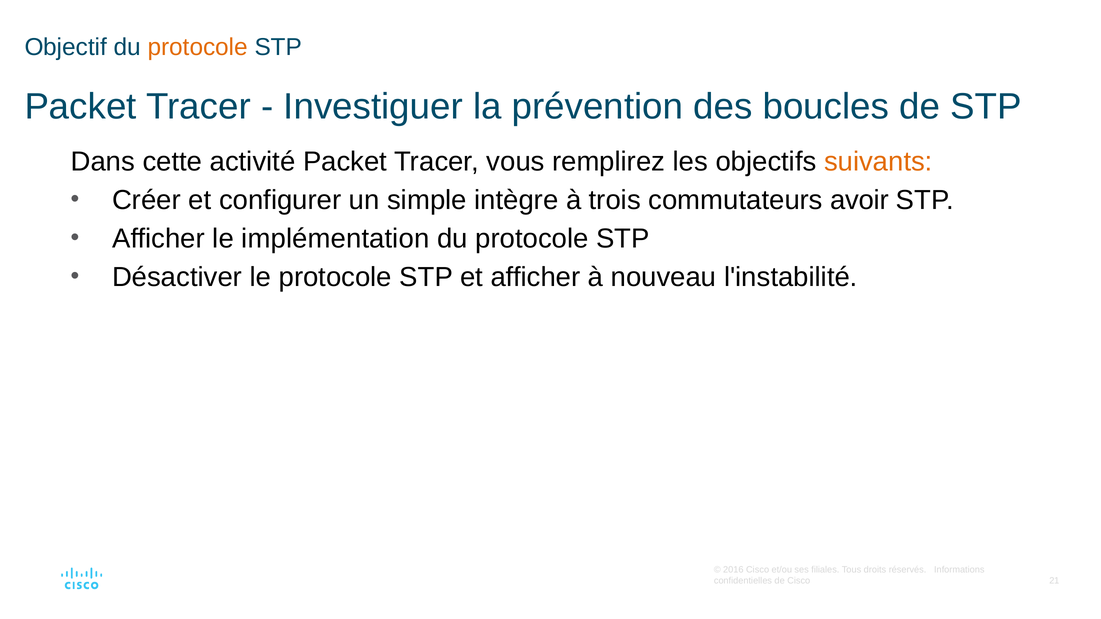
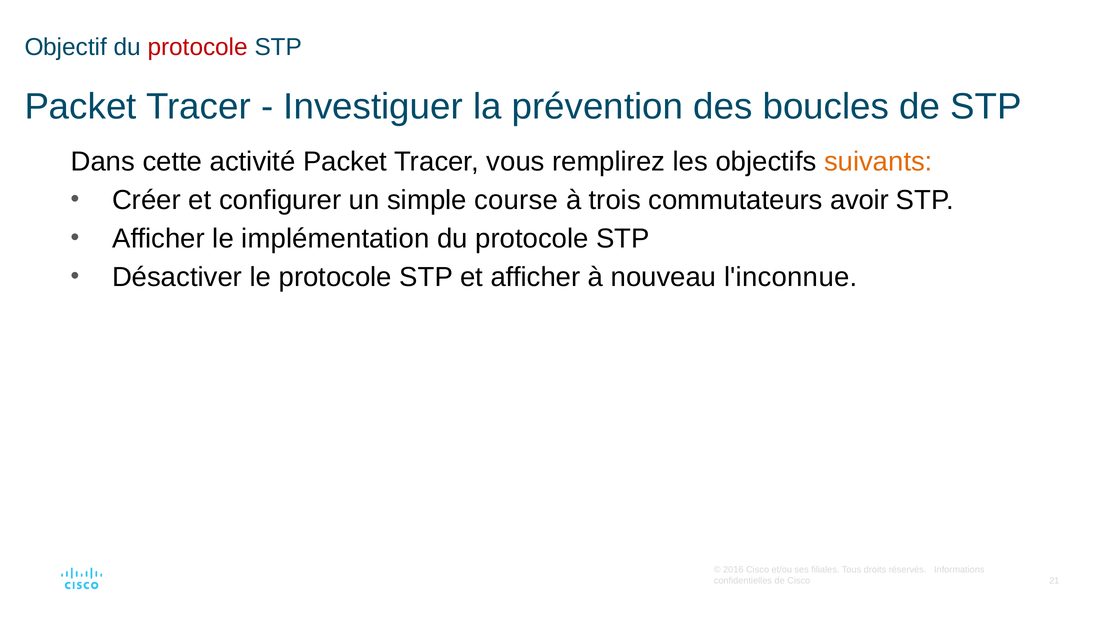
protocole at (198, 47) colour: orange -> red
intègre: intègre -> course
l'instabilité: l'instabilité -> l'inconnue
